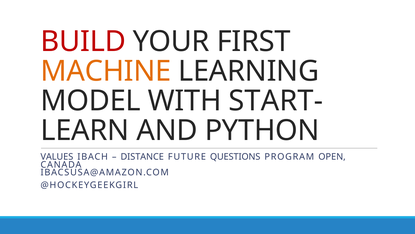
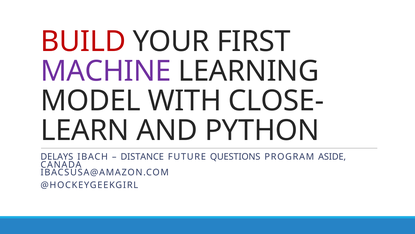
MACHINE colour: orange -> purple
START-: START- -> CLOSE-
VALUES: VALUES -> DELAYS
OPEN: OPEN -> ASIDE
